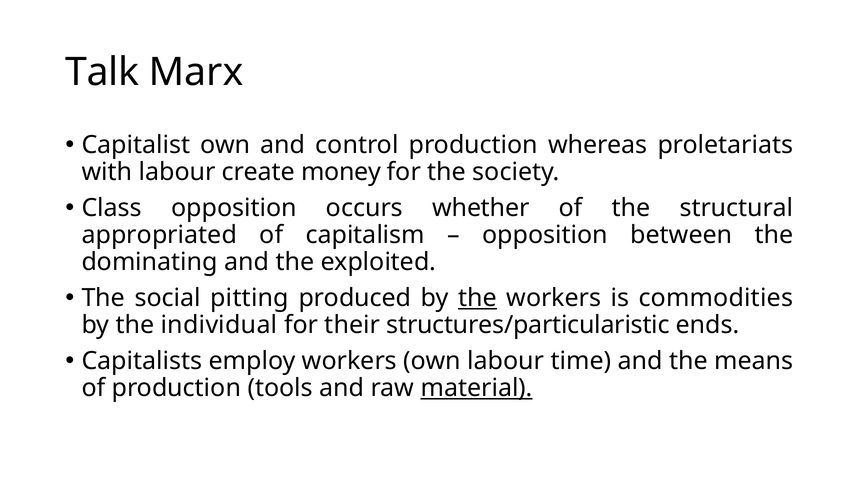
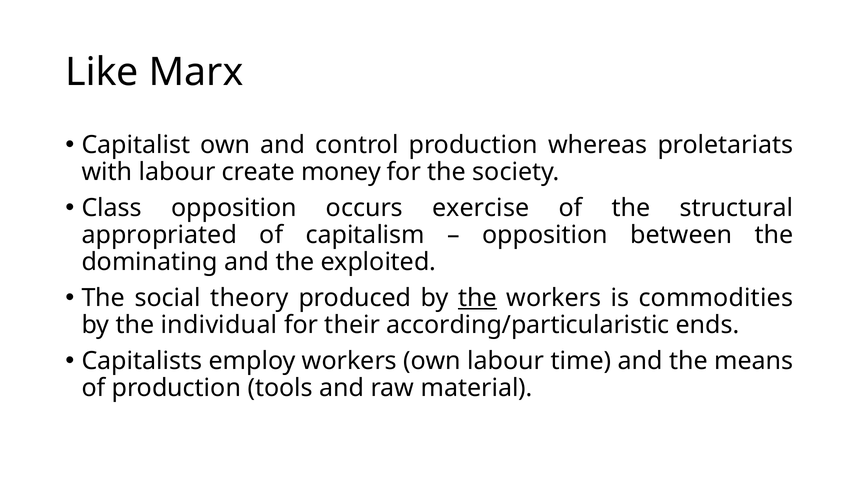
Talk: Talk -> Like
whether: whether -> exercise
pitting: pitting -> theory
structures/particularistic: structures/particularistic -> according/particularistic
material underline: present -> none
